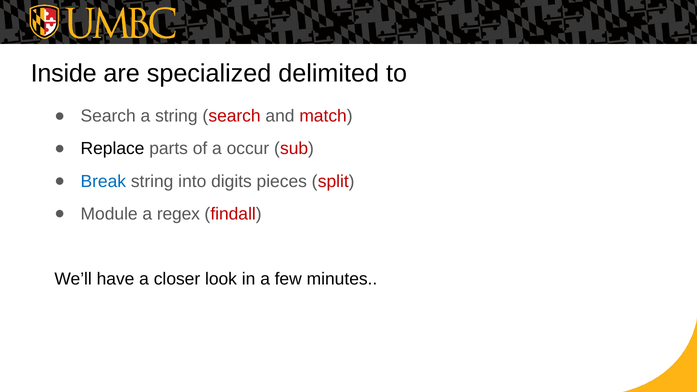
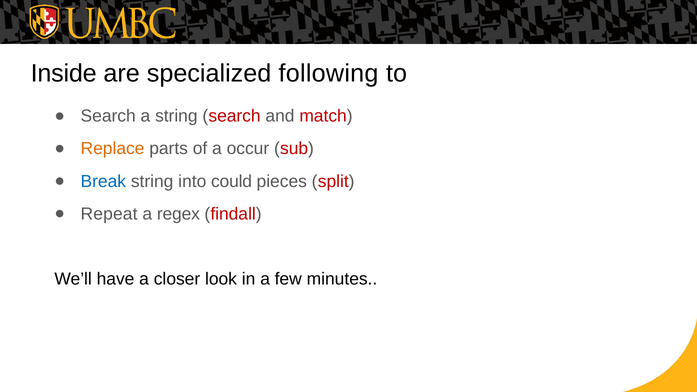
delimited: delimited -> following
Replace colour: black -> orange
digits: digits -> could
Module: Module -> Repeat
